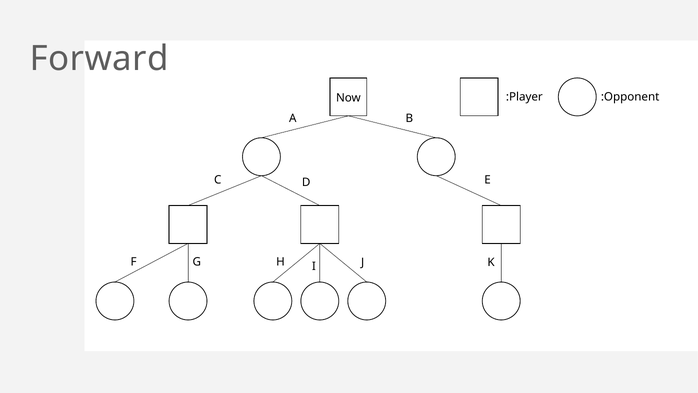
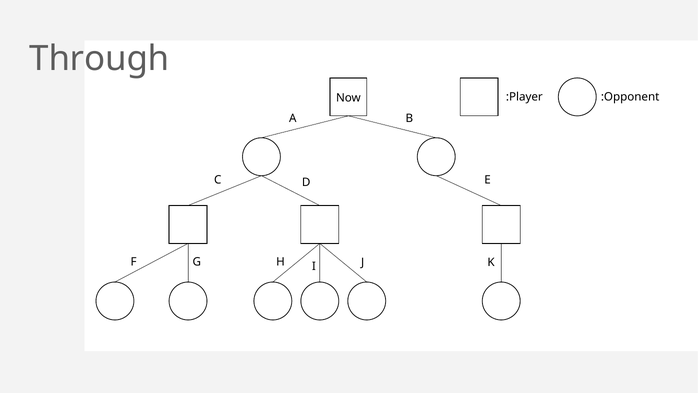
Forward: Forward -> Through
